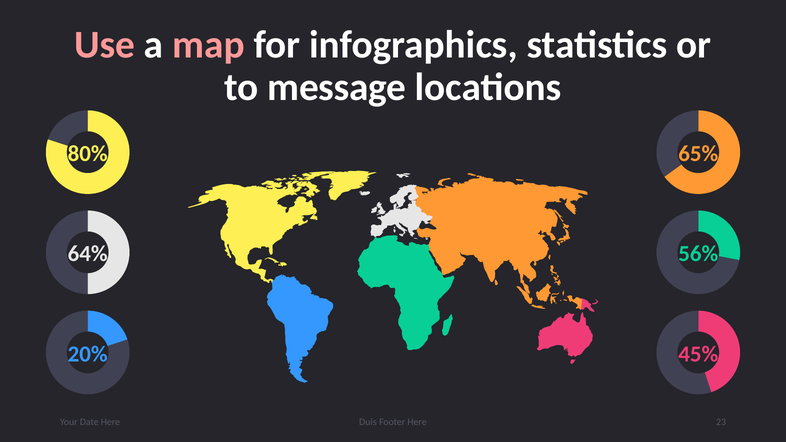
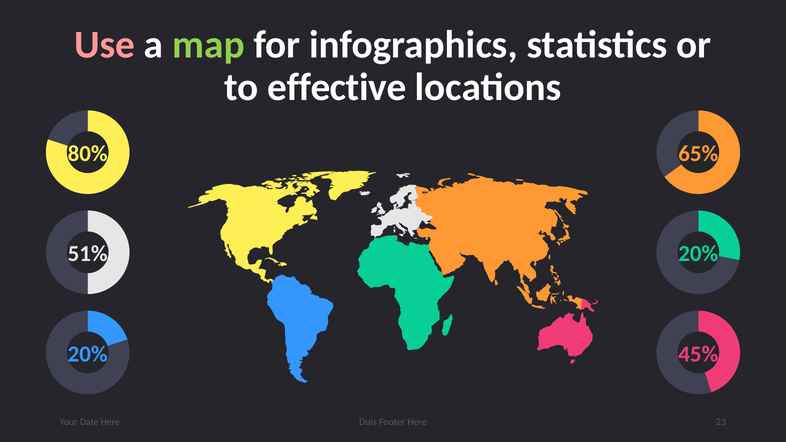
map colour: pink -> light green
message: message -> effective
64%: 64% -> 51%
56% at (698, 254): 56% -> 20%
